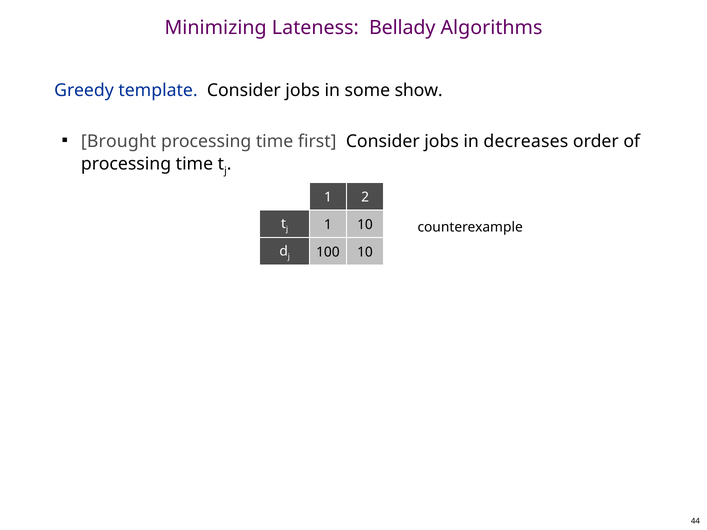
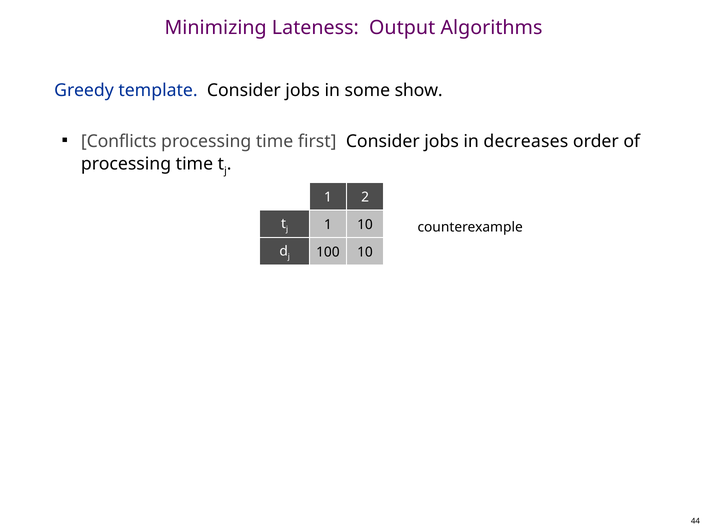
Bellady: Bellady -> Output
Brought: Brought -> Conflicts
